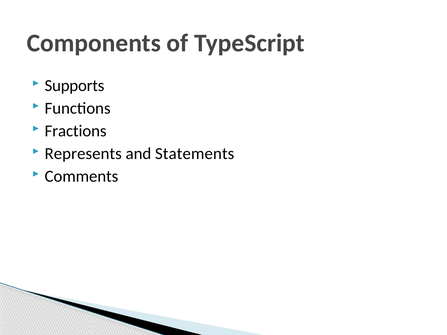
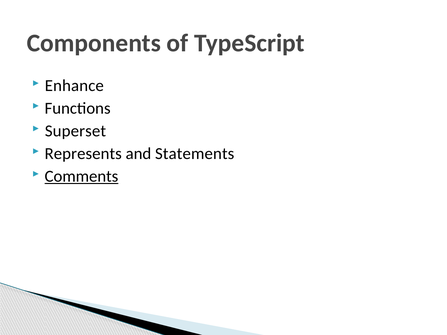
Supports: Supports -> Enhance
Fractions: Fractions -> Superset
Comments underline: none -> present
